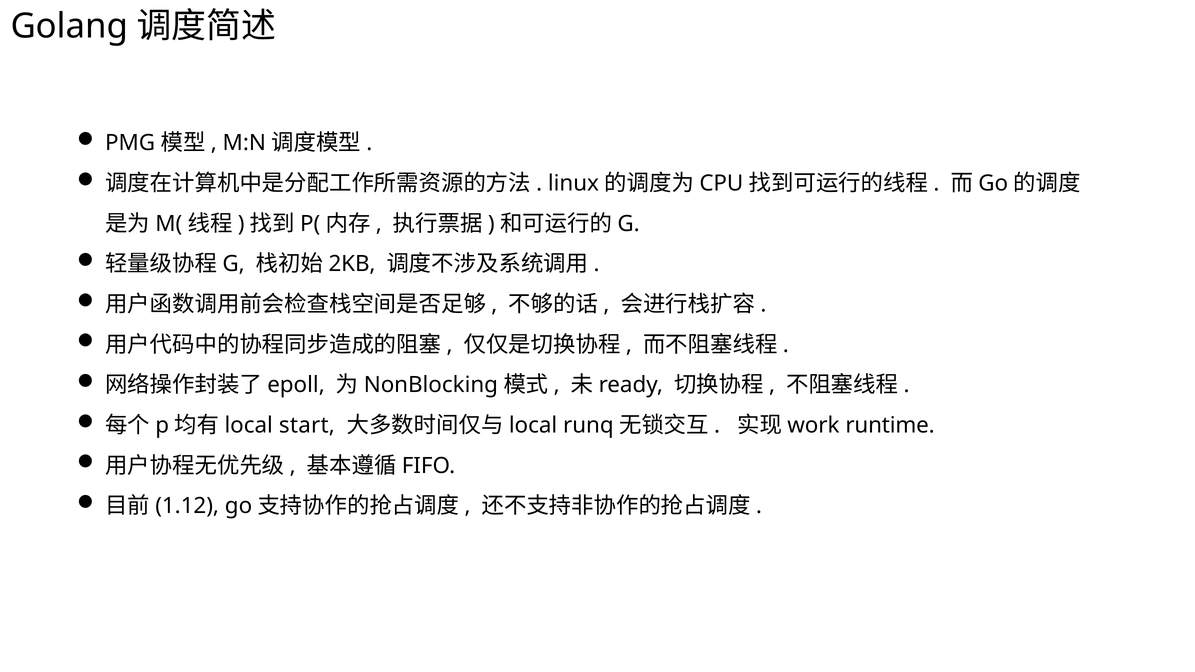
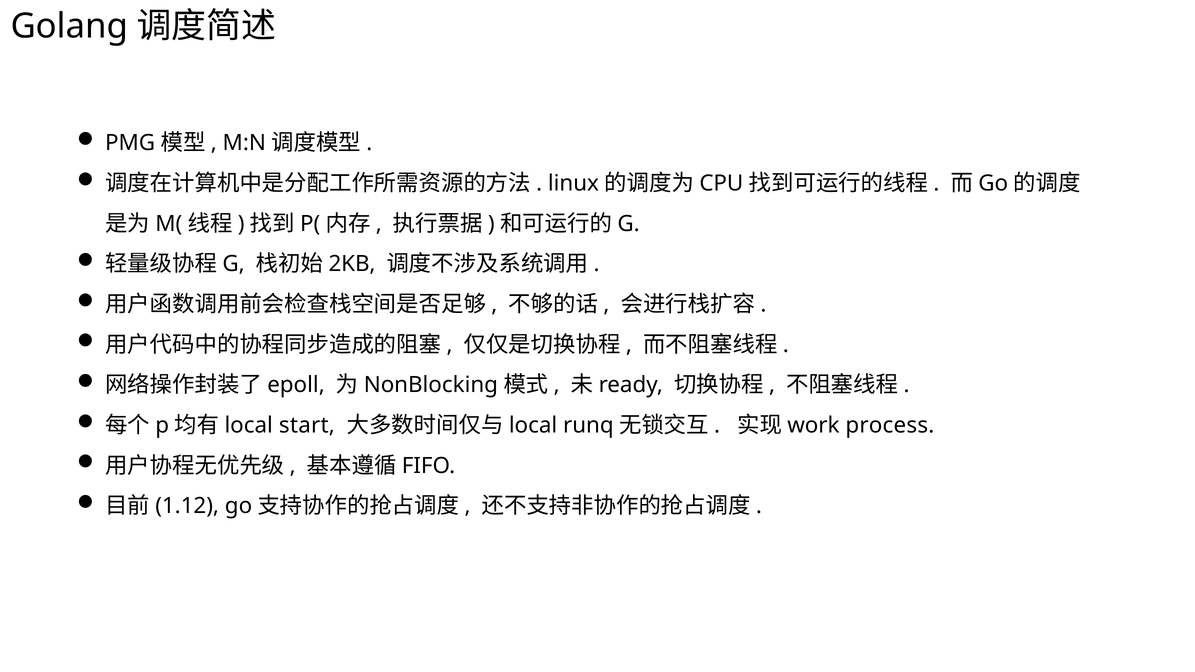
runtime: runtime -> process
